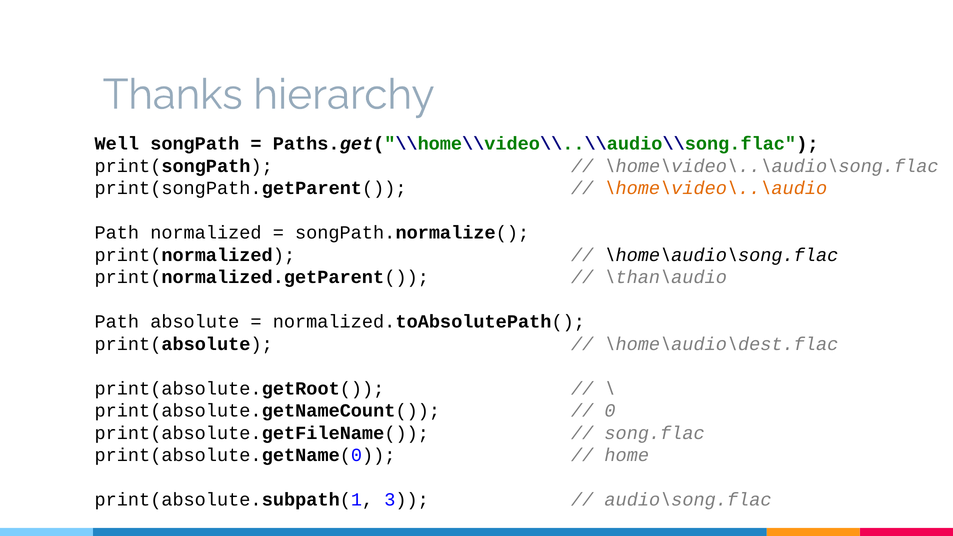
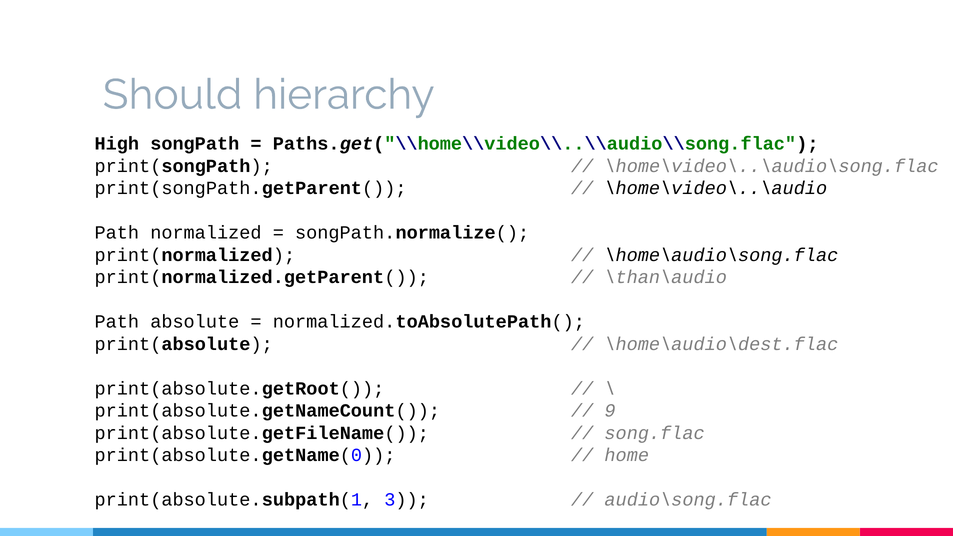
Thanks: Thanks -> Should
Well: Well -> High
\home\video\..\audio colour: orange -> black
0: 0 -> 9
